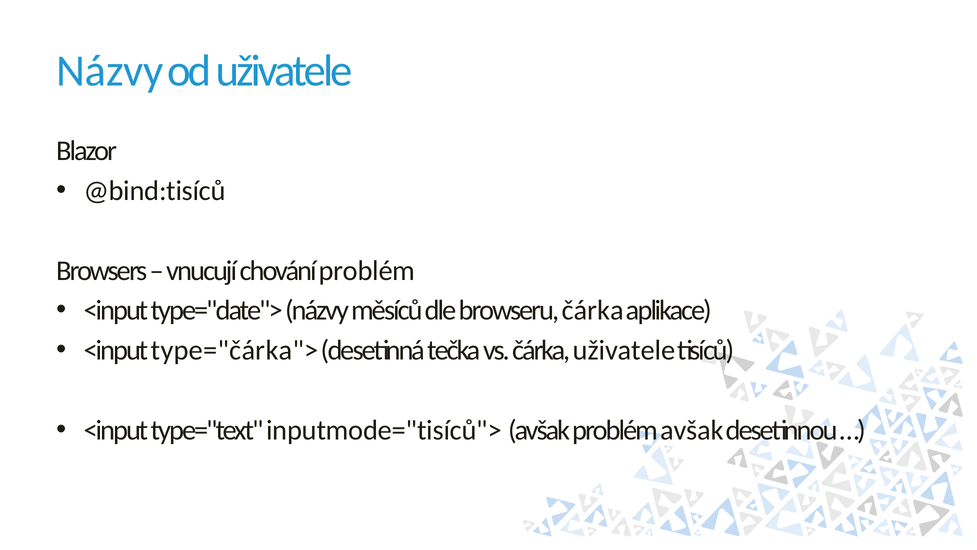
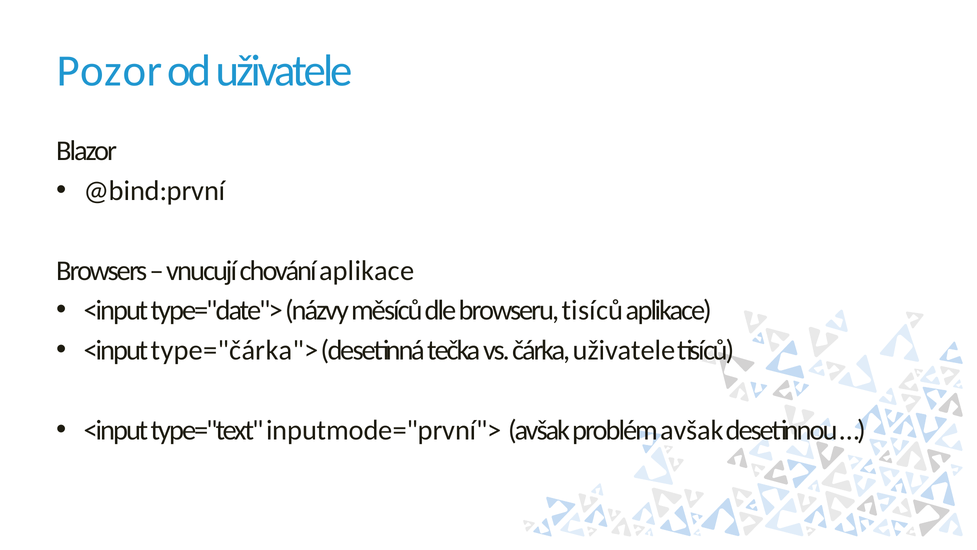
Názvy at (110, 71): Názvy -> Pozor
@bind:tisíců: @bind:tisíců -> @bind:první
chování problém: problém -> aplikace
browseru čárka: čárka -> tisíců
inputmode="tisíců">: inputmode="tisíců"> -> inputmode="první">
